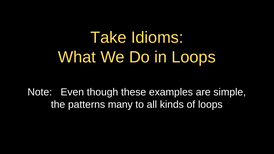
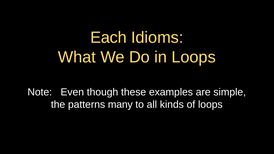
Take: Take -> Each
